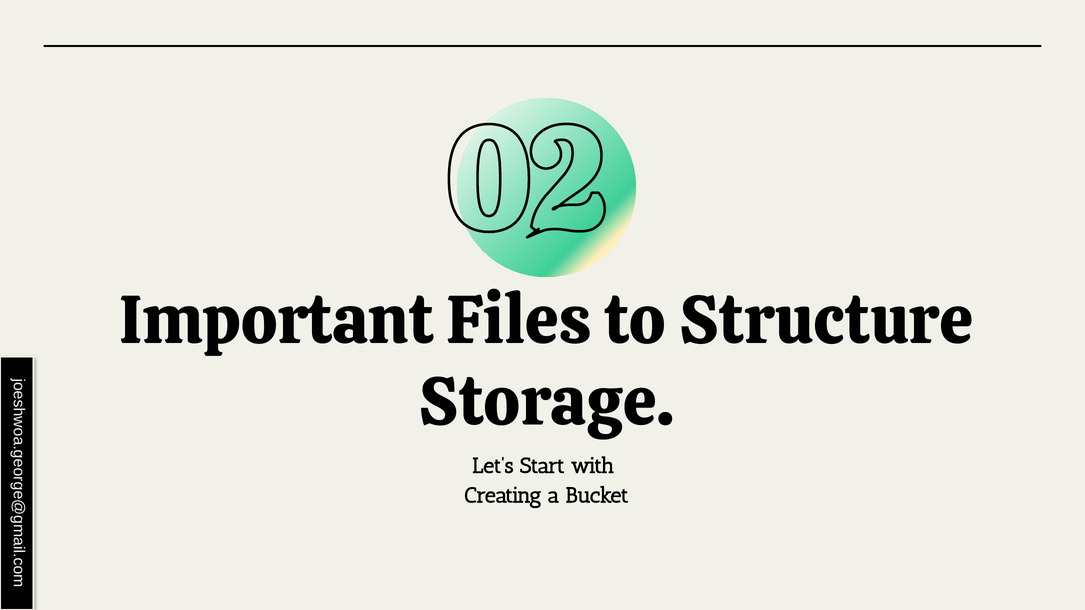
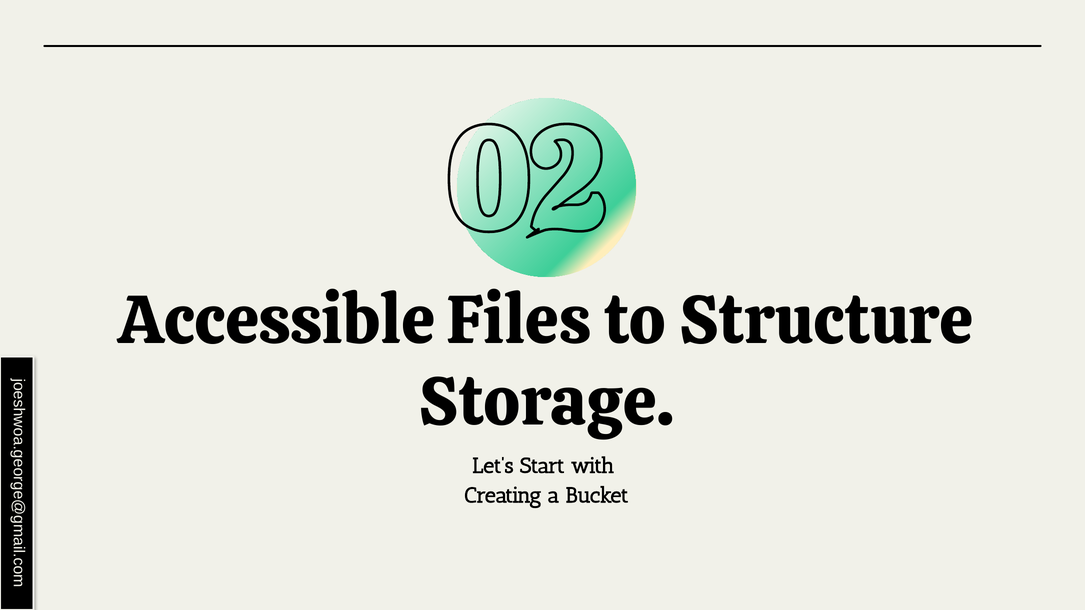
Important: Important -> Accessible
